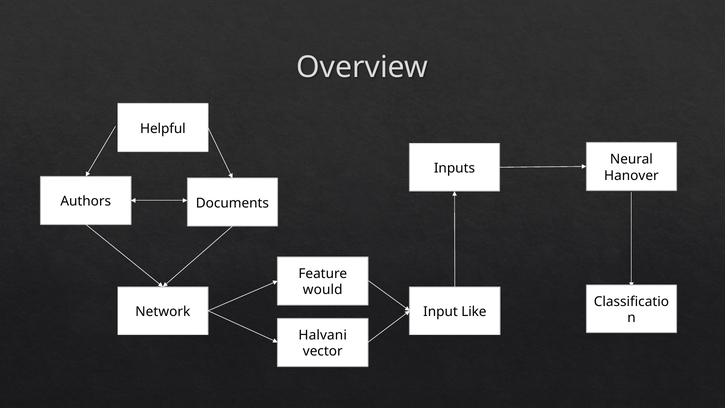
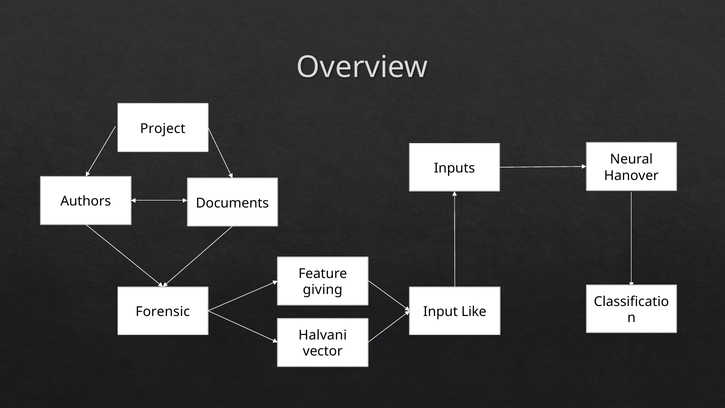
Helpful: Helpful -> Project
would: would -> giving
Network: Network -> Forensic
